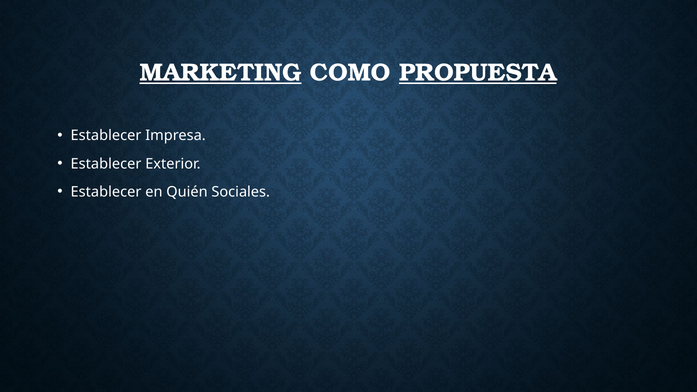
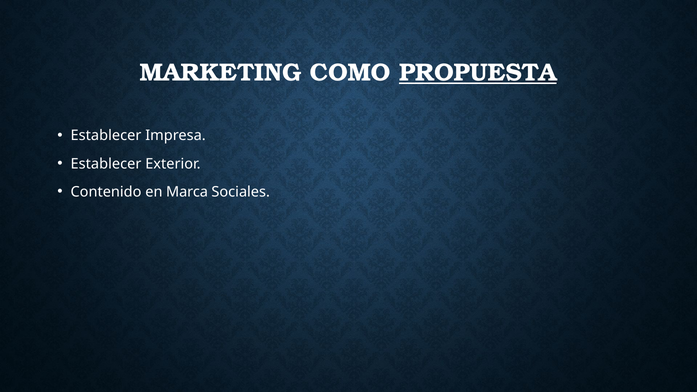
MARKETING underline: present -> none
Establecer at (106, 192): Establecer -> Contenido
Quién: Quién -> Marca
